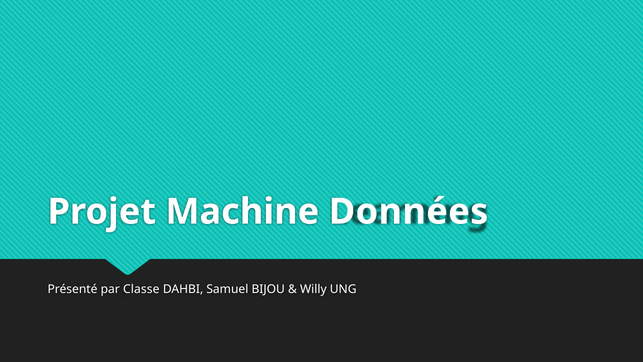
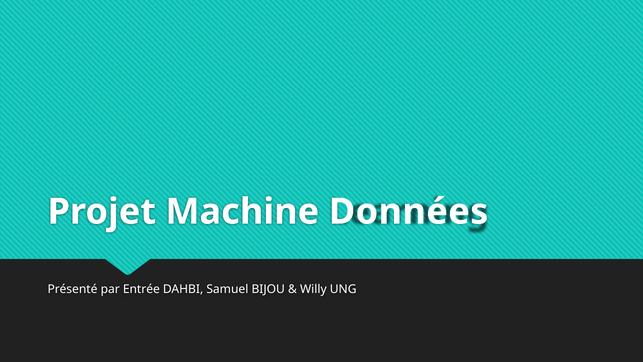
Classe: Classe -> Entrée
